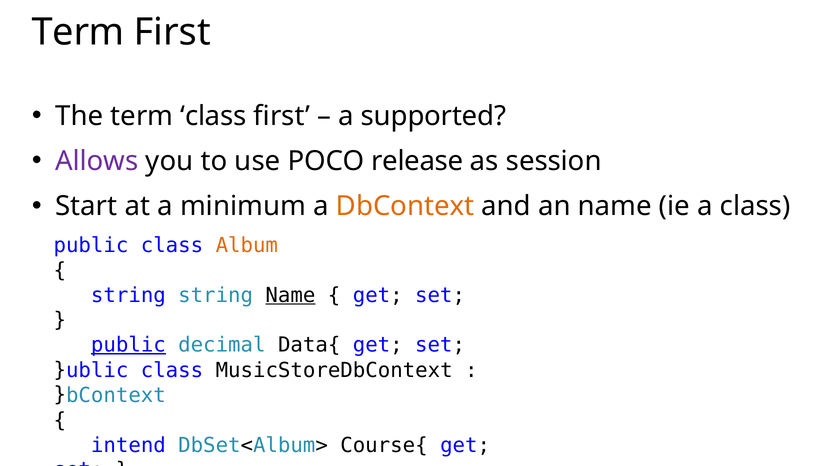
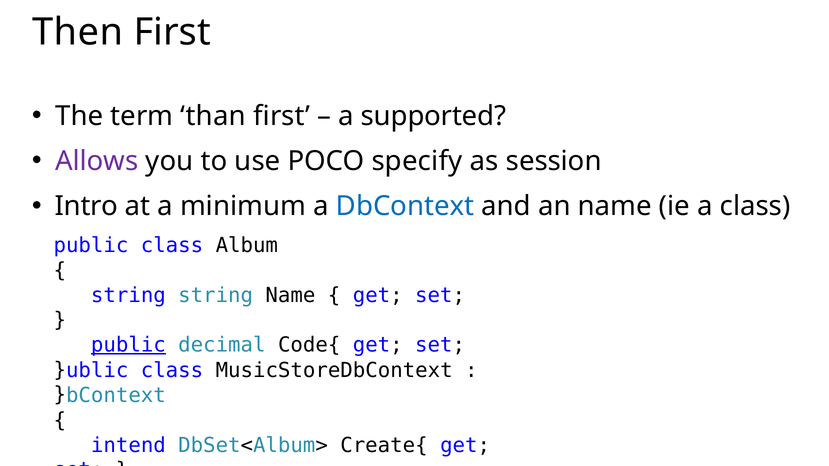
Term at (78, 32): Term -> Then
term class: class -> than
release: release -> specify
Start: Start -> Intro
DbContext at (405, 206) colour: orange -> blue
Album colour: orange -> black
Name at (290, 295) underline: present -> none
Data{: Data{ -> Code{
Course{: Course{ -> Create{
